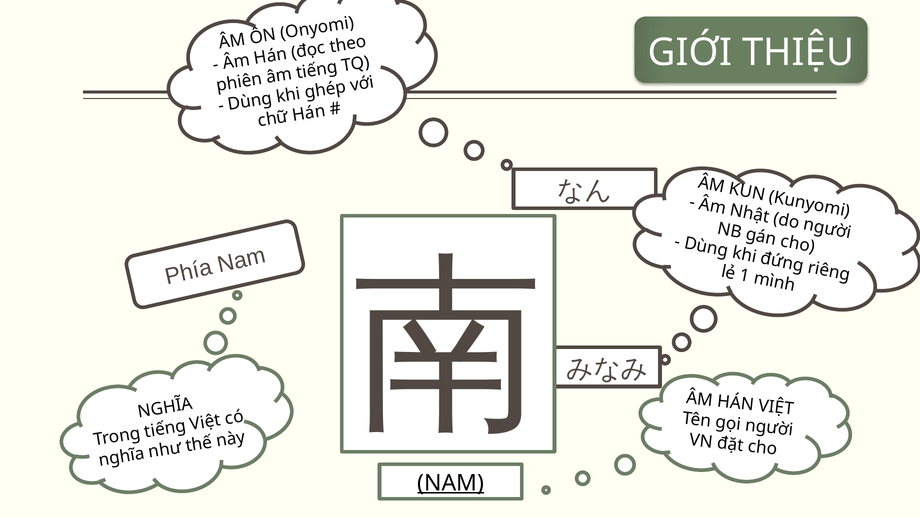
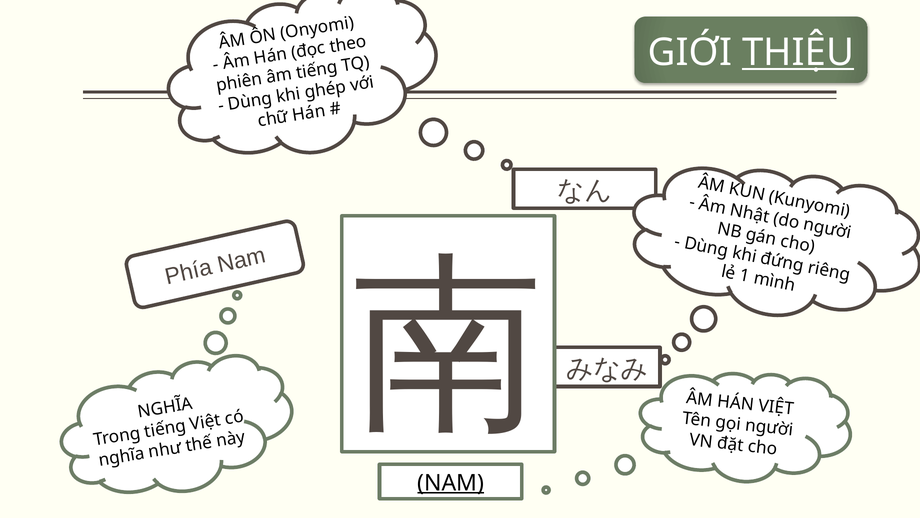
THIỆU underline: none -> present
